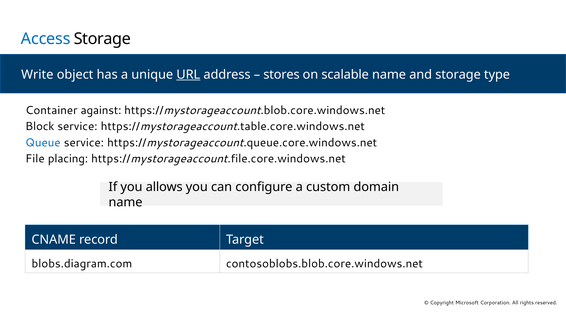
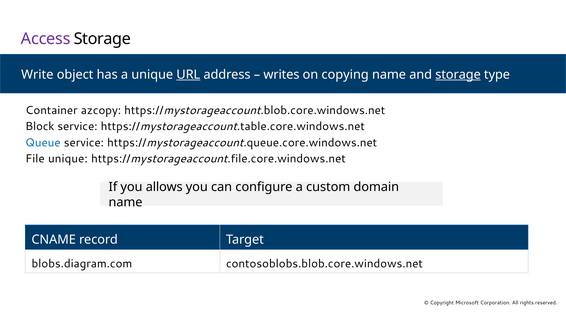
Access colour: blue -> purple
stores: stores -> writes
scalable: scalable -> copying
storage at (458, 75) underline: none -> present
against: against -> azcopy
File placing: placing -> unique
